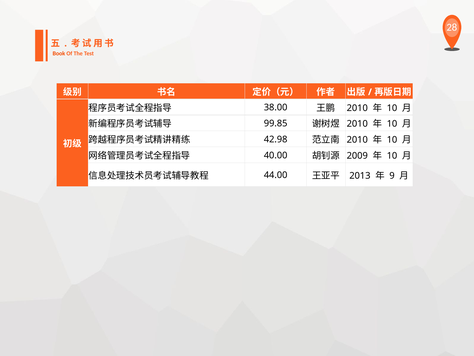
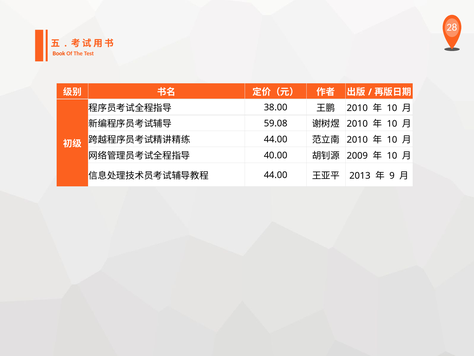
99.85: 99.85 -> 59.08
42.98 at (276, 139): 42.98 -> 44.00
